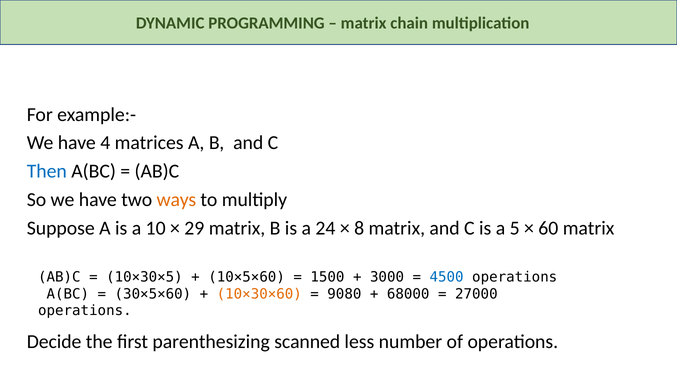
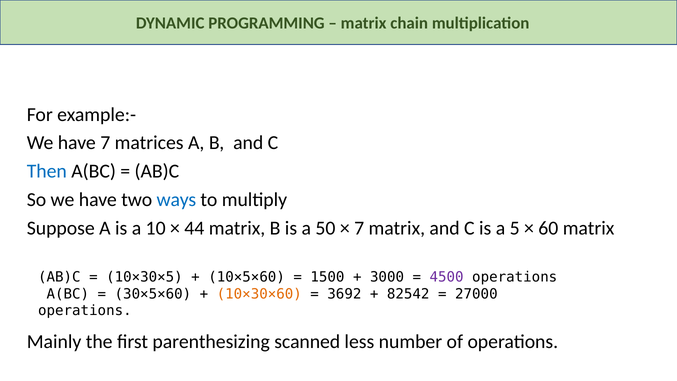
have 4: 4 -> 7
ways colour: orange -> blue
29: 29 -> 44
24: 24 -> 50
8 at (359, 228): 8 -> 7
4500 colour: blue -> purple
9080: 9080 -> 3692
68000: 68000 -> 82542
Decide: Decide -> Mainly
